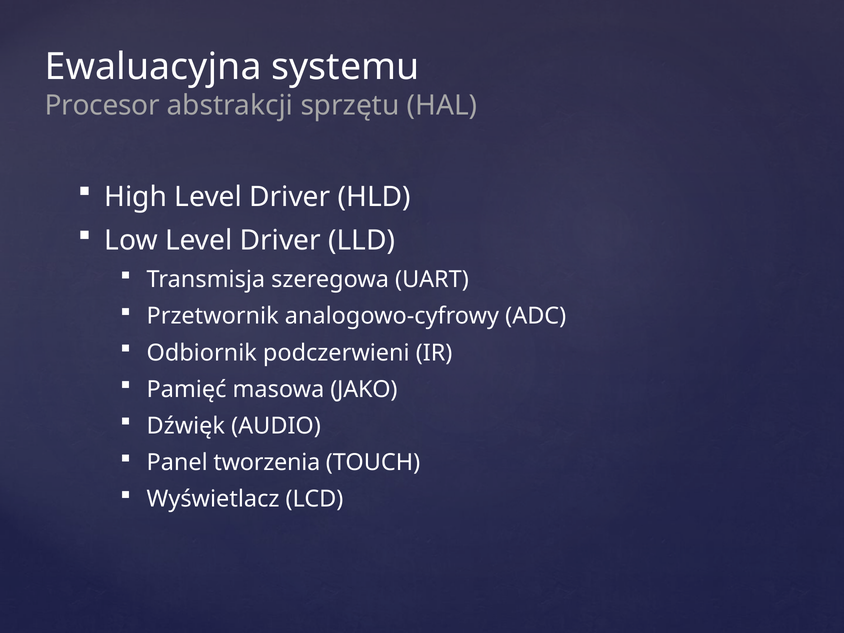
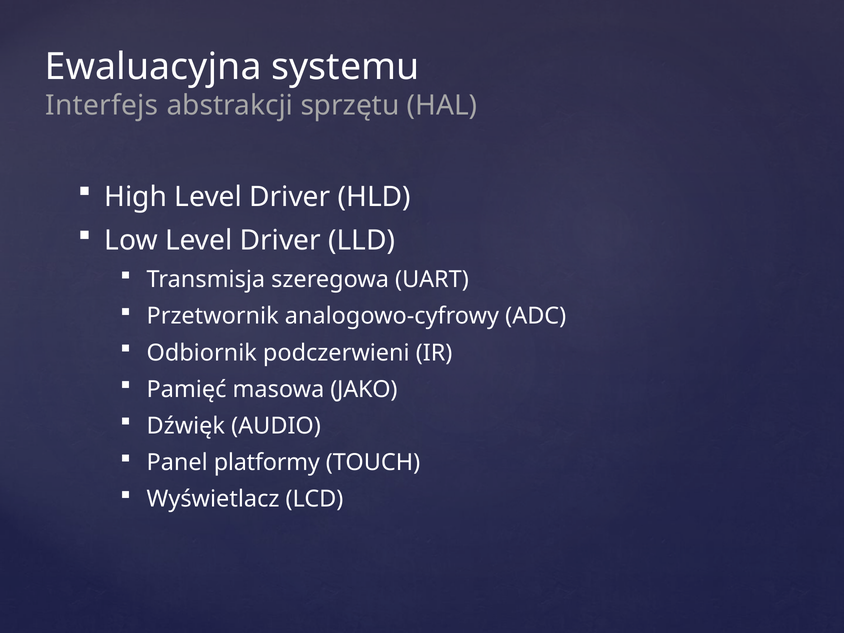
Procesor: Procesor -> Interfejs
tworzenia: tworzenia -> platformy
